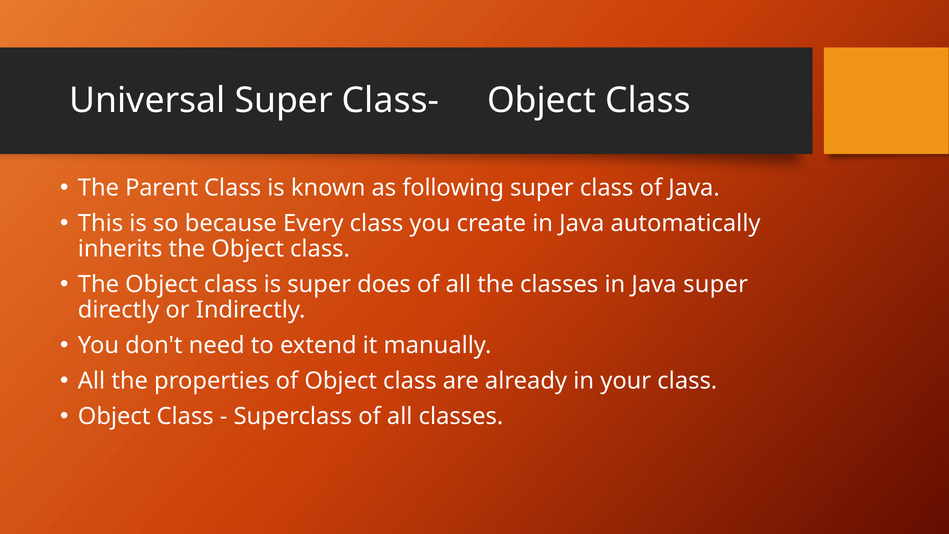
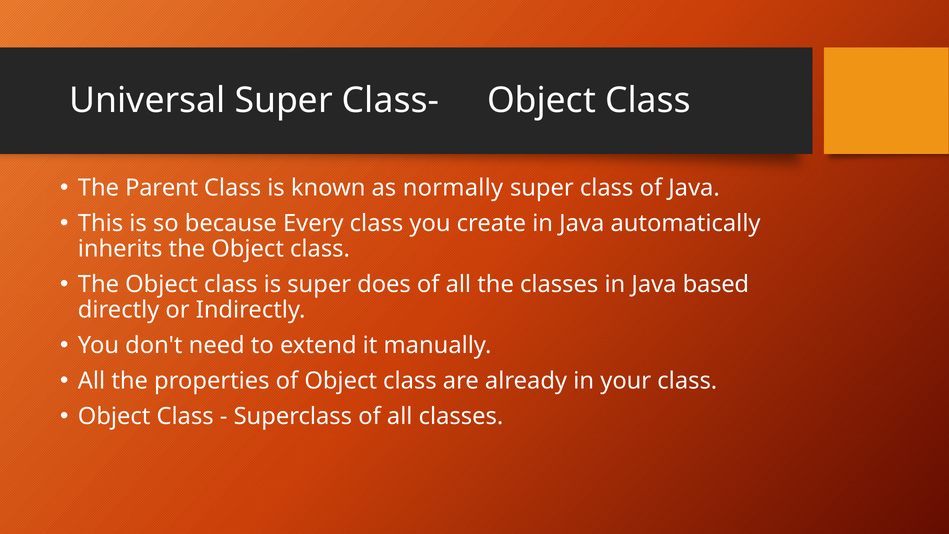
following: following -> normally
Java super: super -> based
